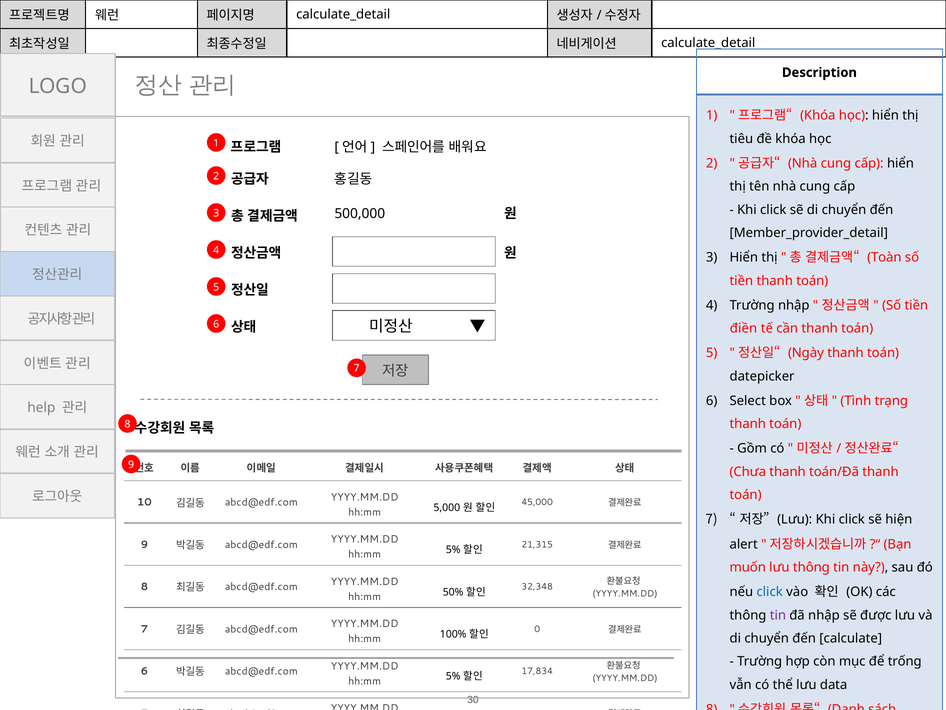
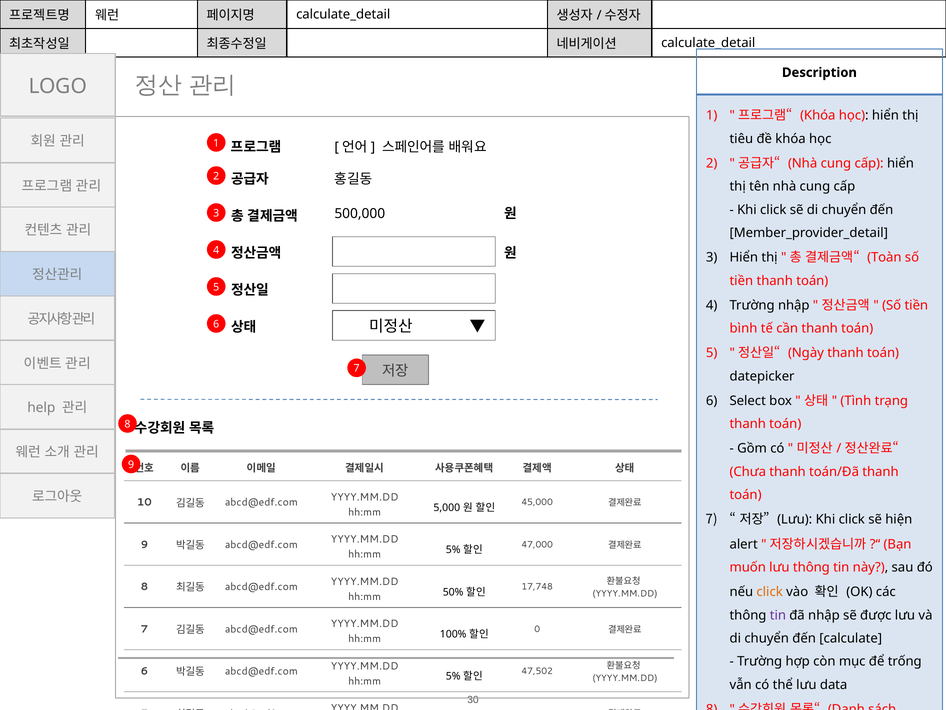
điền: điền -> bình
21,315: 21,315 -> 47,000
32,348: 32,348 -> 17,748
click at (770, 592) colour: blue -> orange
17,834: 17,834 -> 47,502
